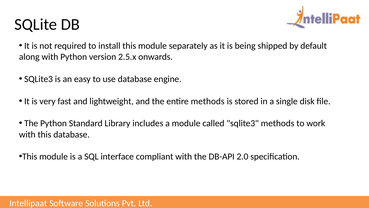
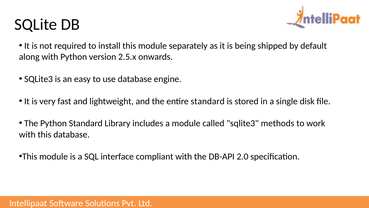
entire methods: methods -> standard
